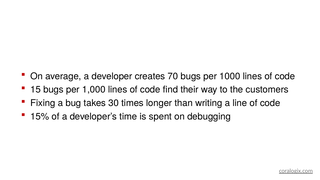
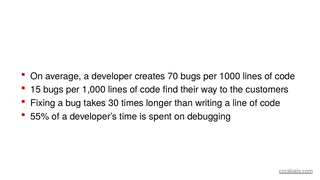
15%: 15% -> 55%
